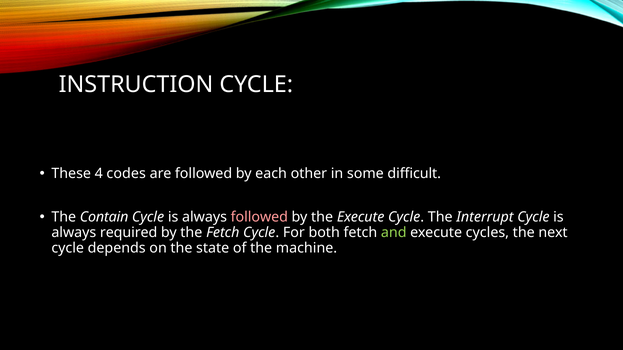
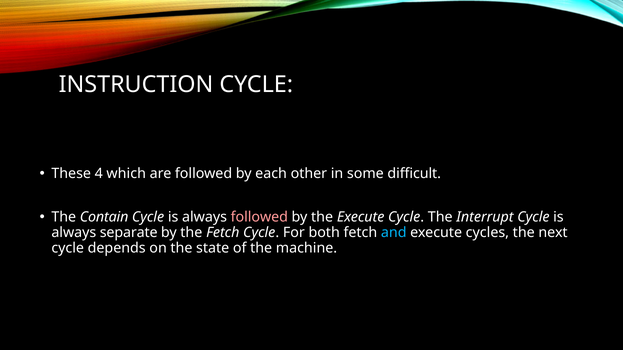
codes: codes -> which
required: required -> separate
and colour: light green -> light blue
